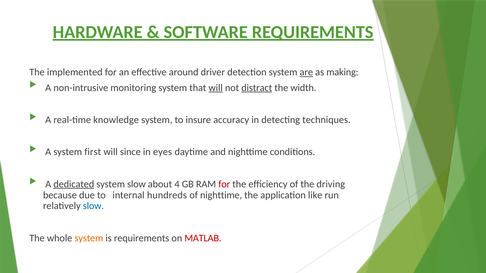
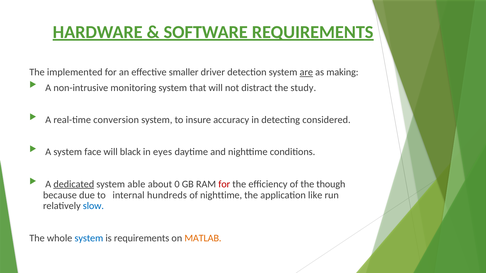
around: around -> smaller
will at (216, 88) underline: present -> none
distract underline: present -> none
width: width -> study
knowledge: knowledge -> conversion
techniques: techniques -> considered
first: first -> face
since: since -> black
system slow: slow -> able
4: 4 -> 0
driving: driving -> though
system at (89, 238) colour: orange -> blue
MATLAB colour: red -> orange
